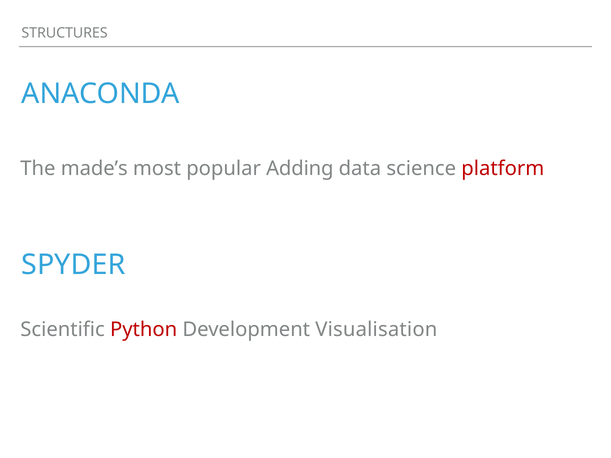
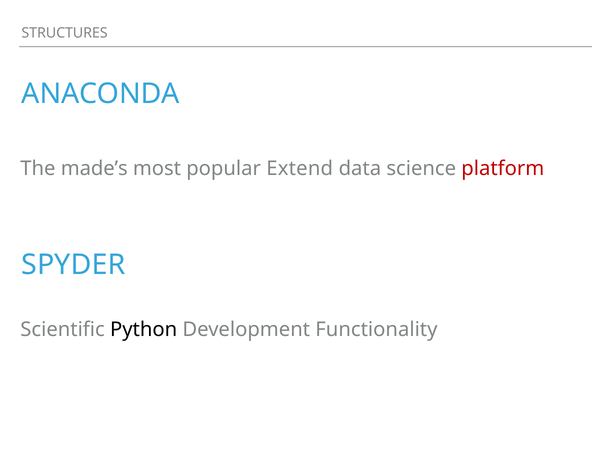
Adding: Adding -> Extend
Python colour: red -> black
Visualisation: Visualisation -> Functionality
